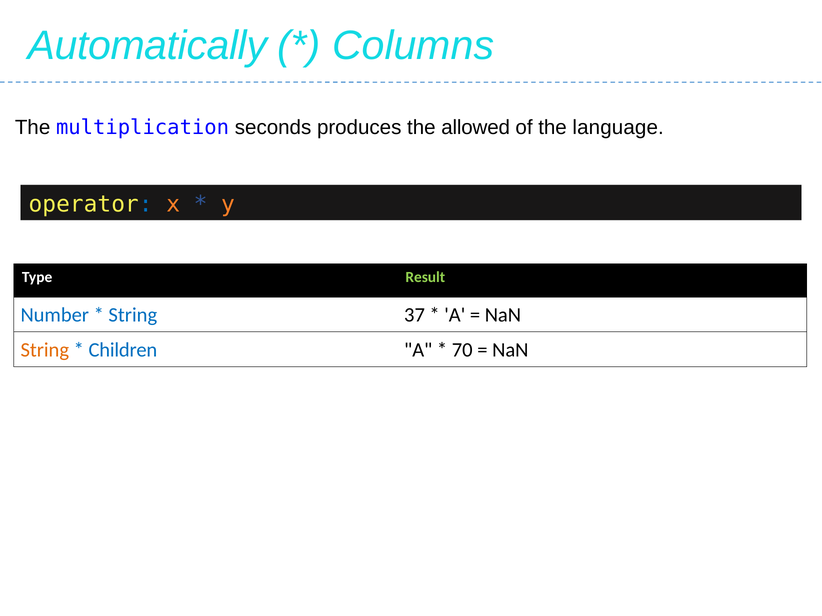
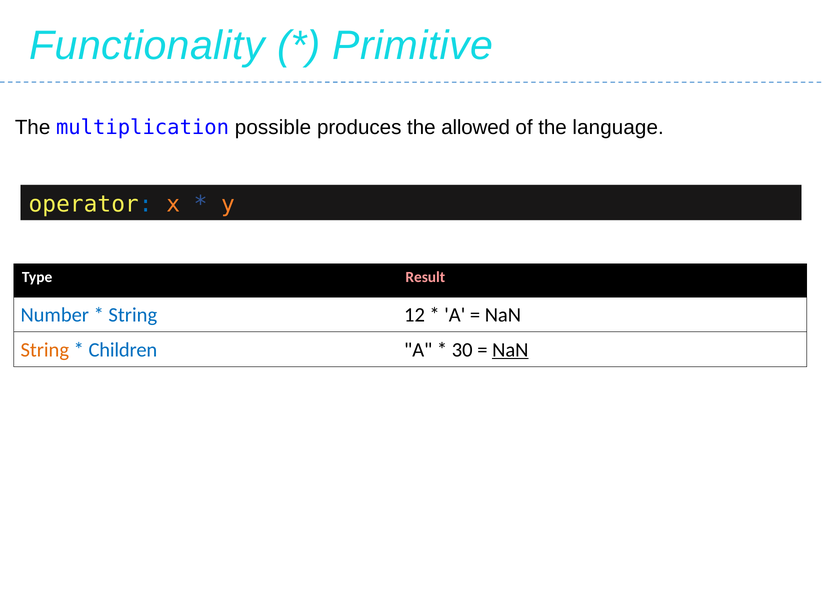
Automatically: Automatically -> Functionality
Columns: Columns -> Primitive
seconds: seconds -> possible
Result colour: light green -> pink
37: 37 -> 12
70: 70 -> 30
NaN at (510, 350) underline: none -> present
